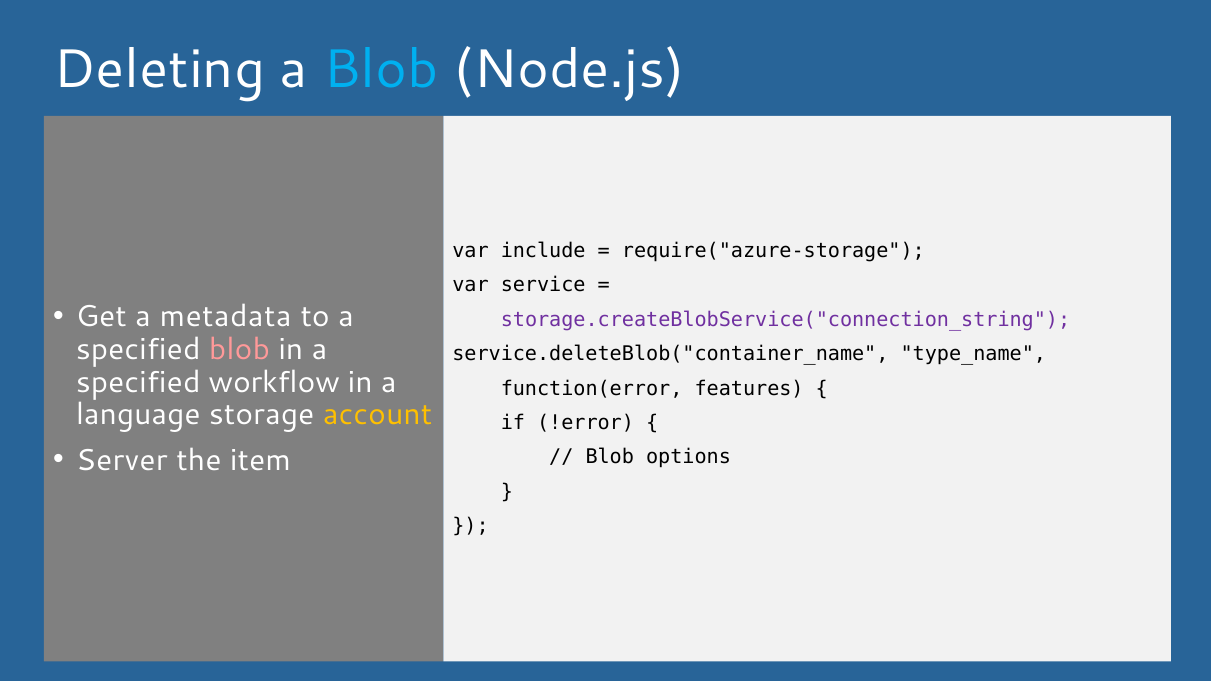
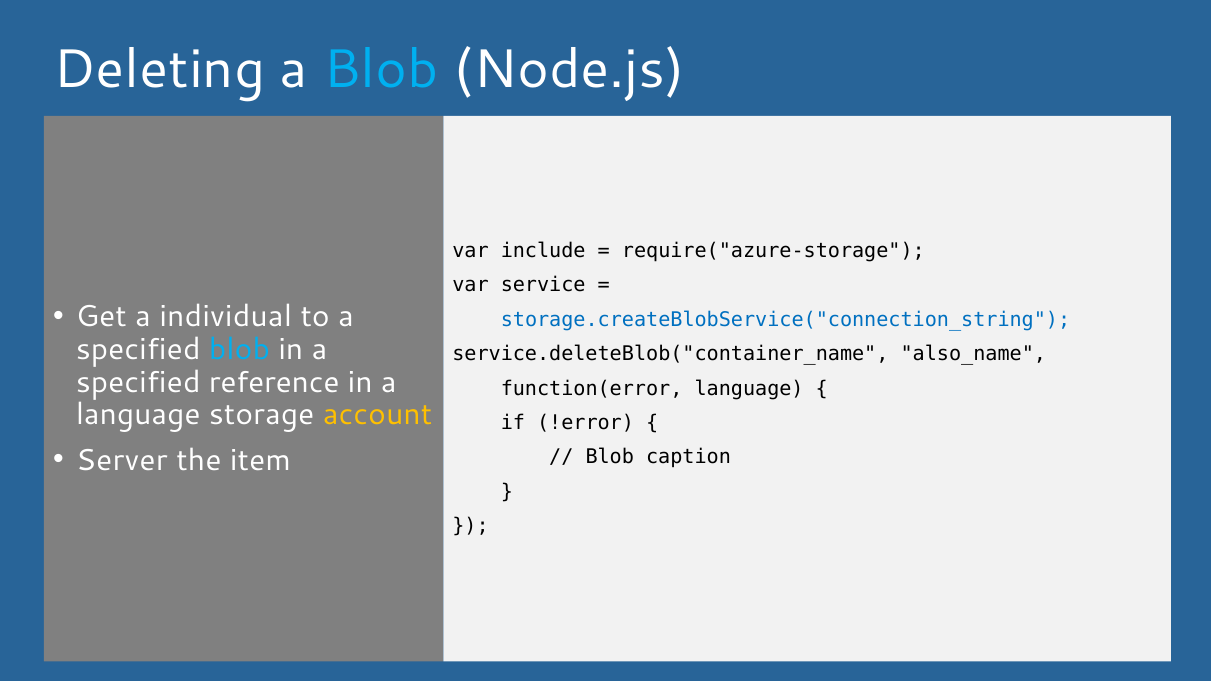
metadata: metadata -> individual
storage.createBlobService("connection_string colour: purple -> blue
blob at (239, 350) colour: pink -> light blue
type_name: type_name -> also_name
workflow: workflow -> reference
function(error features: features -> language
options: options -> caption
